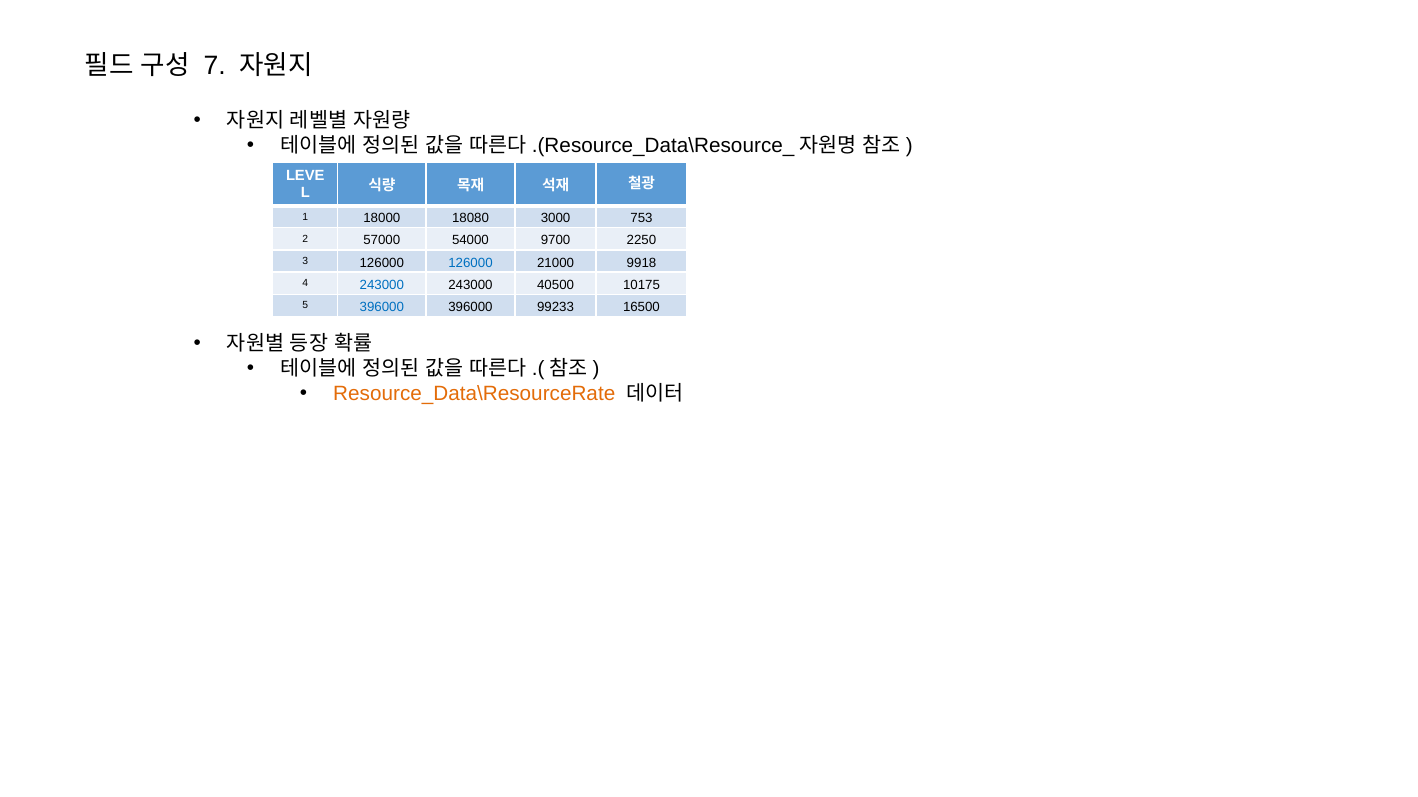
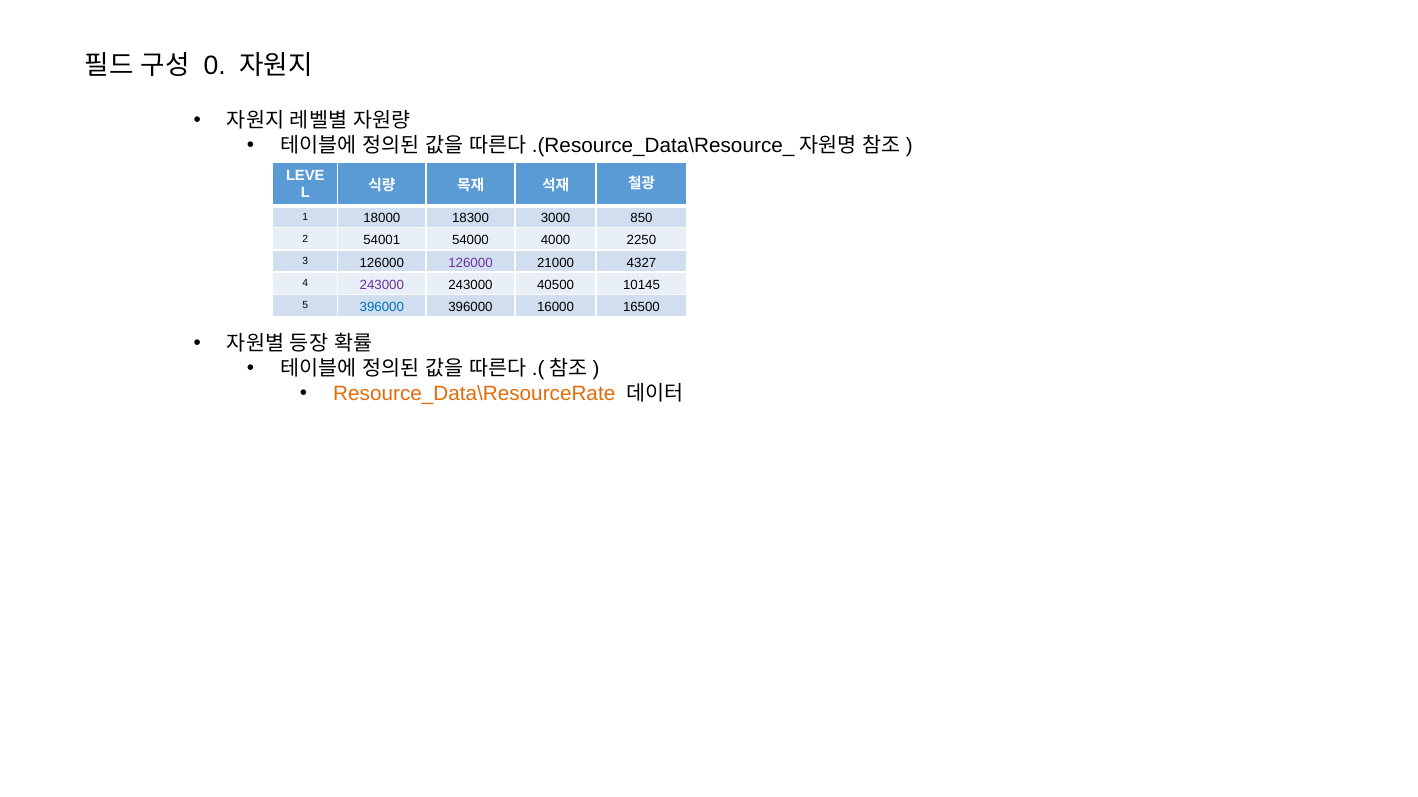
7: 7 -> 0
18080: 18080 -> 18300
753: 753 -> 850
57000: 57000 -> 54001
9700: 9700 -> 4000
126000 at (471, 263) colour: blue -> purple
9918: 9918 -> 4327
243000 at (382, 285) colour: blue -> purple
10175: 10175 -> 10145
99233: 99233 -> 16000
